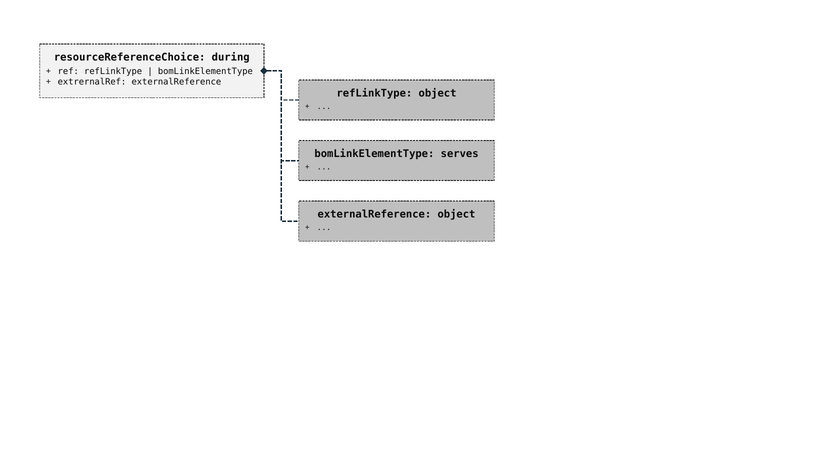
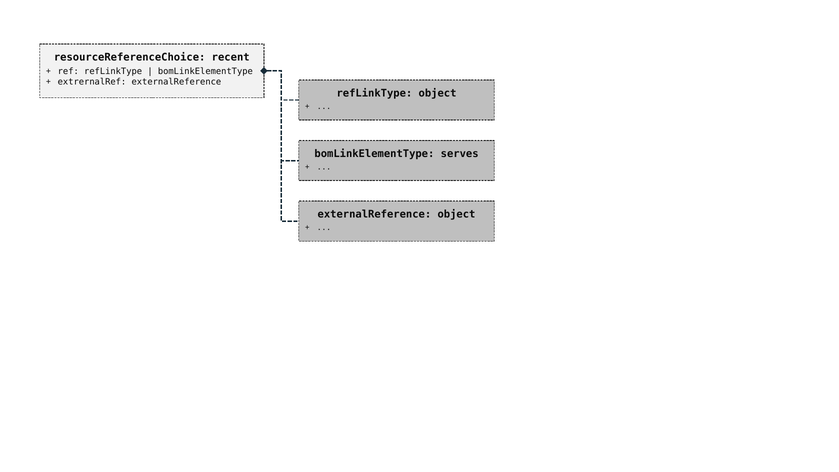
during: during -> recent
